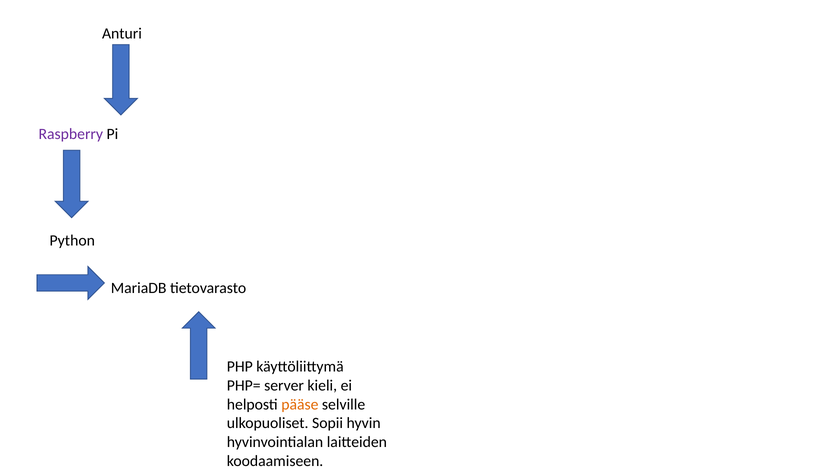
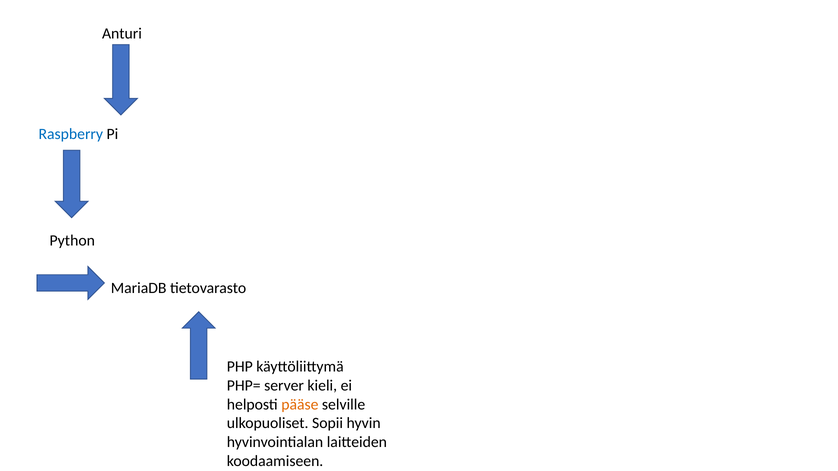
Raspberry colour: purple -> blue
